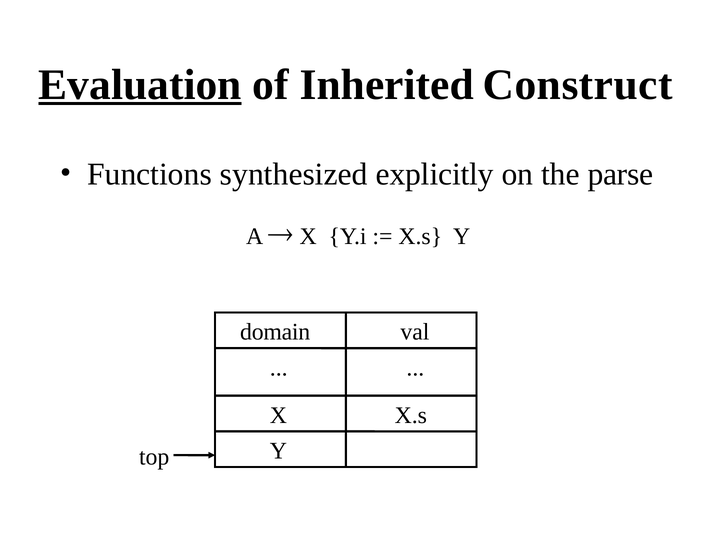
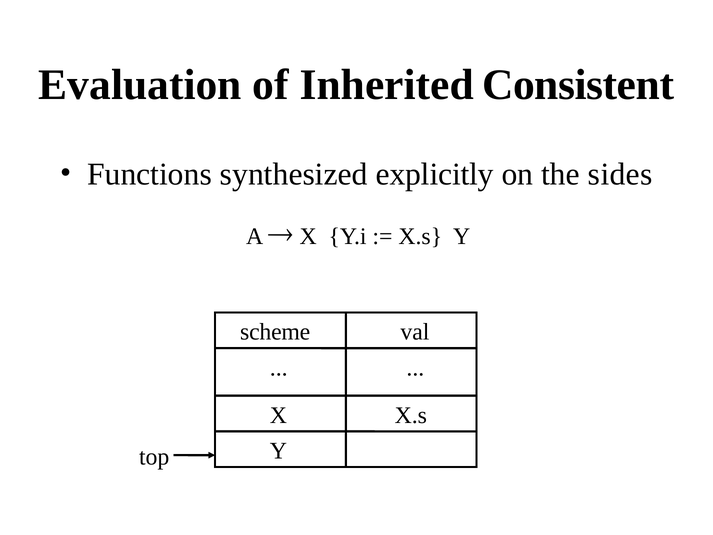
Evaluation underline: present -> none
Construct: Construct -> Consistent
parse: parse -> sides
domain: domain -> scheme
